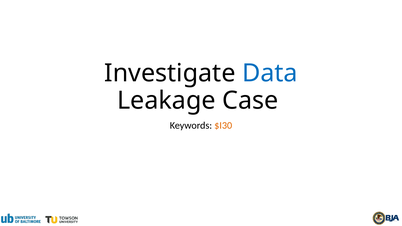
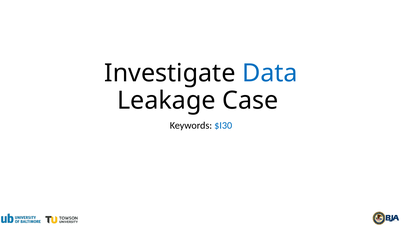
$I30 colour: orange -> blue
